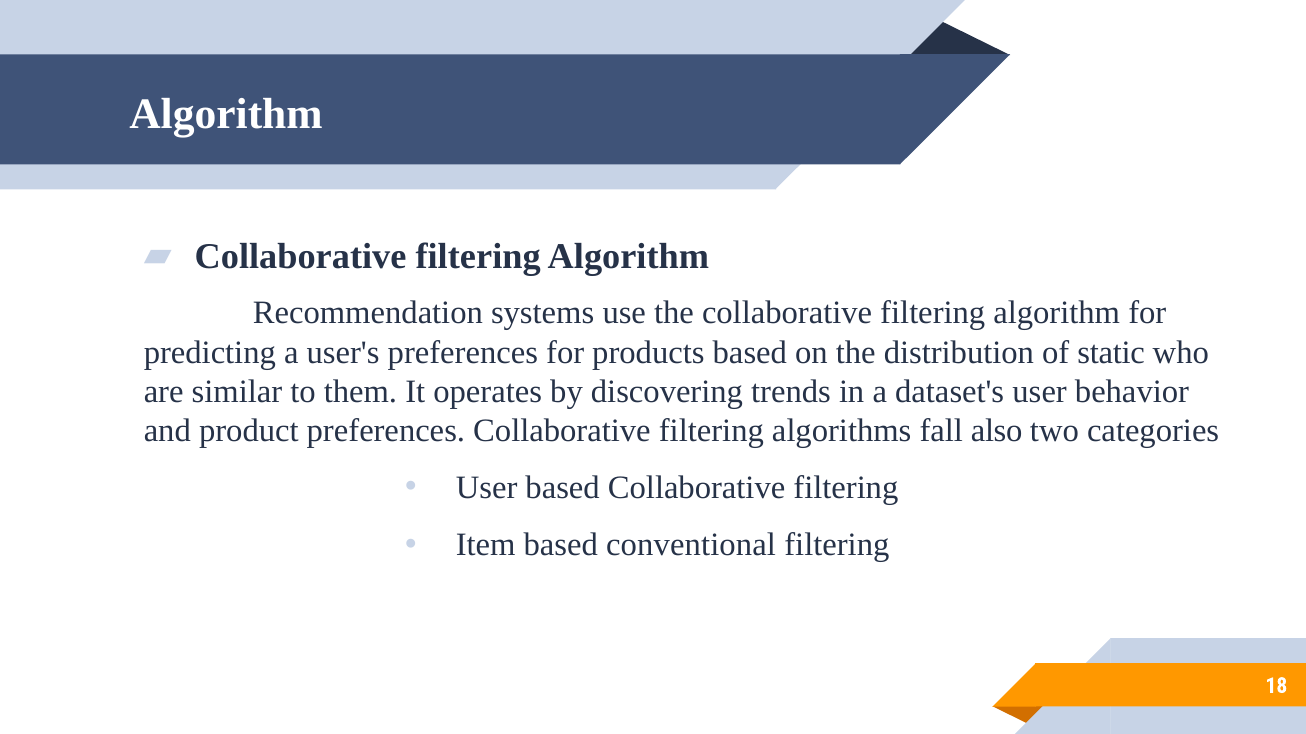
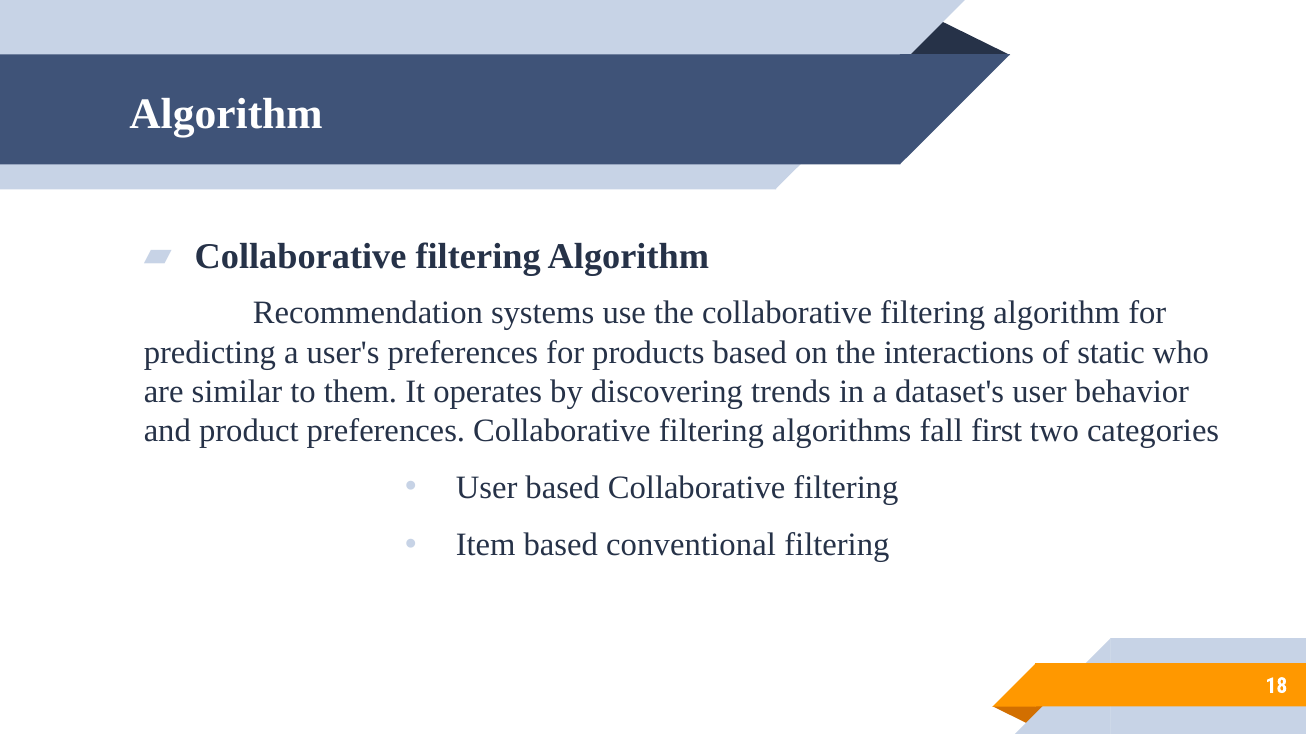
distribution: distribution -> interactions
also: also -> first
